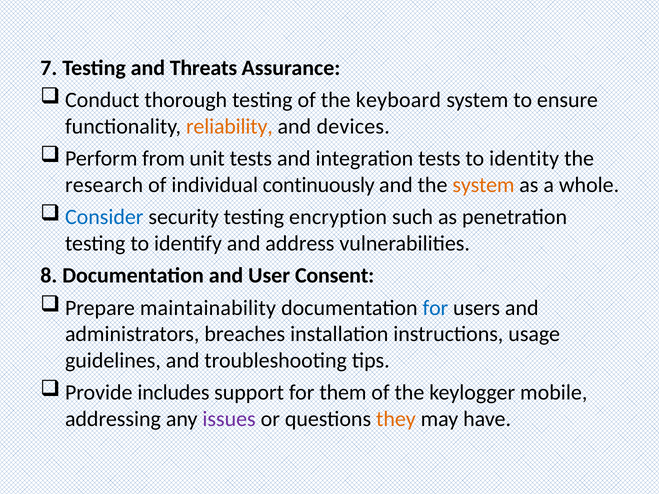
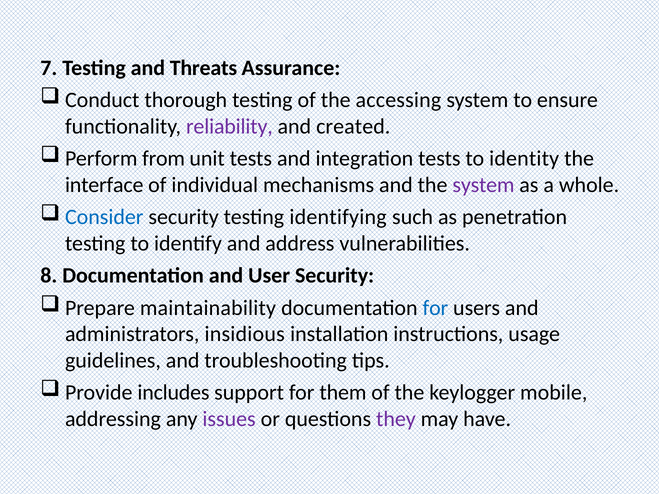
keyboard: keyboard -> accessing
reliability colour: orange -> purple
devices: devices -> created
research: research -> interface
continuously: continuously -> mechanisms
system at (483, 185) colour: orange -> purple
encryption: encryption -> identifying
User Consent: Consent -> Security
breaches: breaches -> insidious
they colour: orange -> purple
